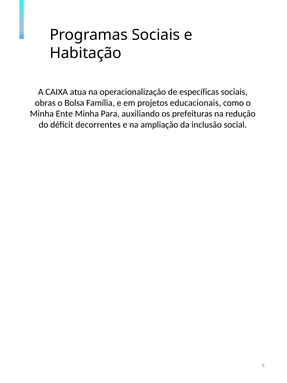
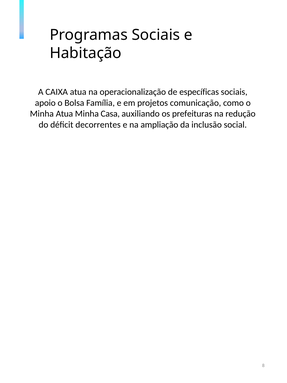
obras: obras -> apoio
educacionais: educacionais -> comunicação
Minha Ente: Ente -> Atua
Para: Para -> Casa
